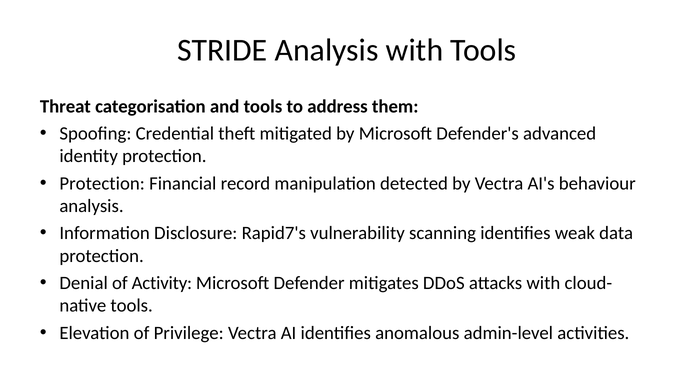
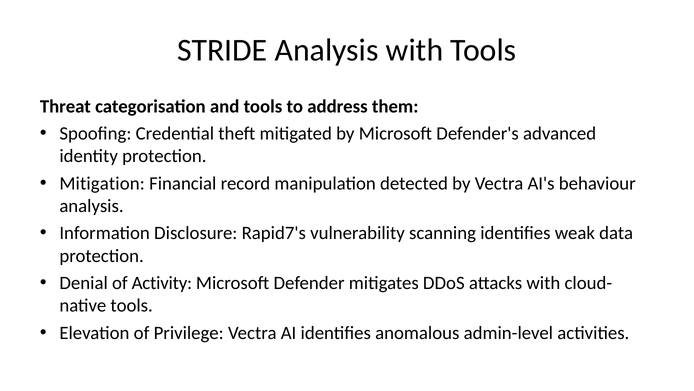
Protection at (102, 183): Protection -> Mitigation
